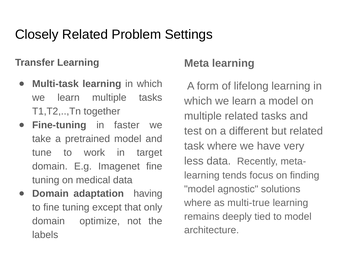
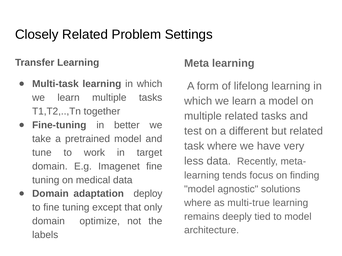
faster: faster -> better
having: having -> deploy
